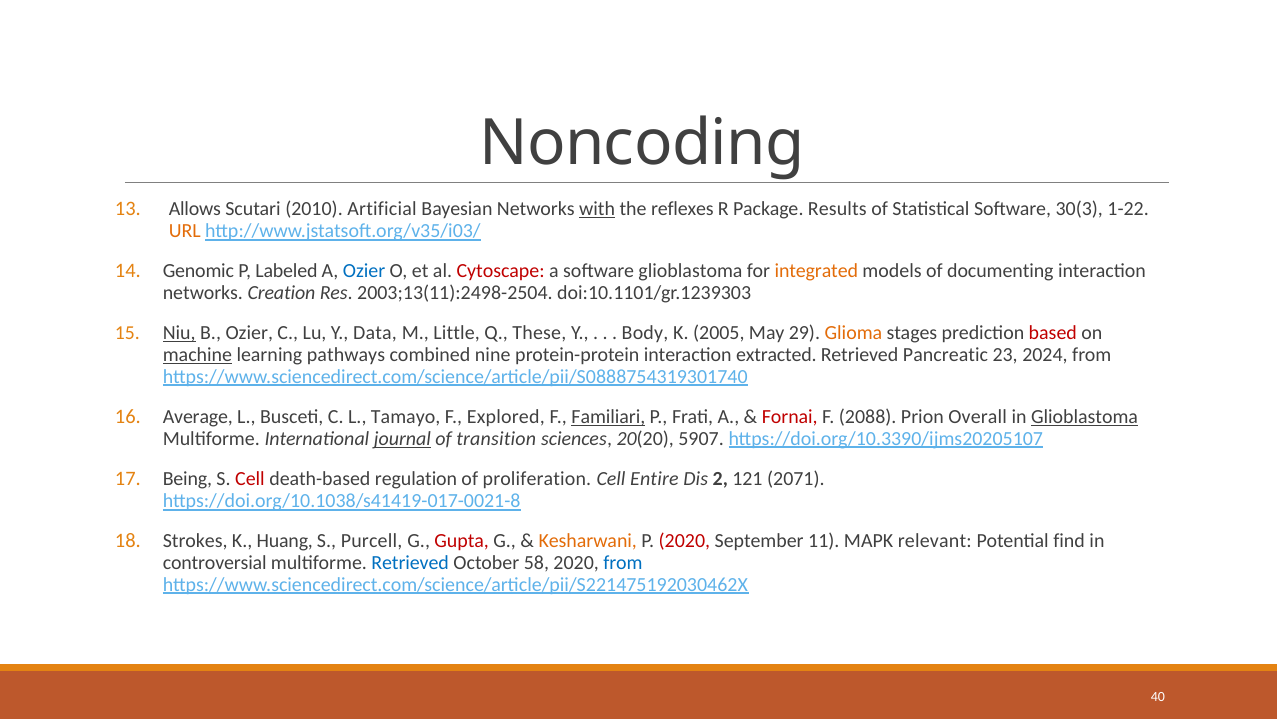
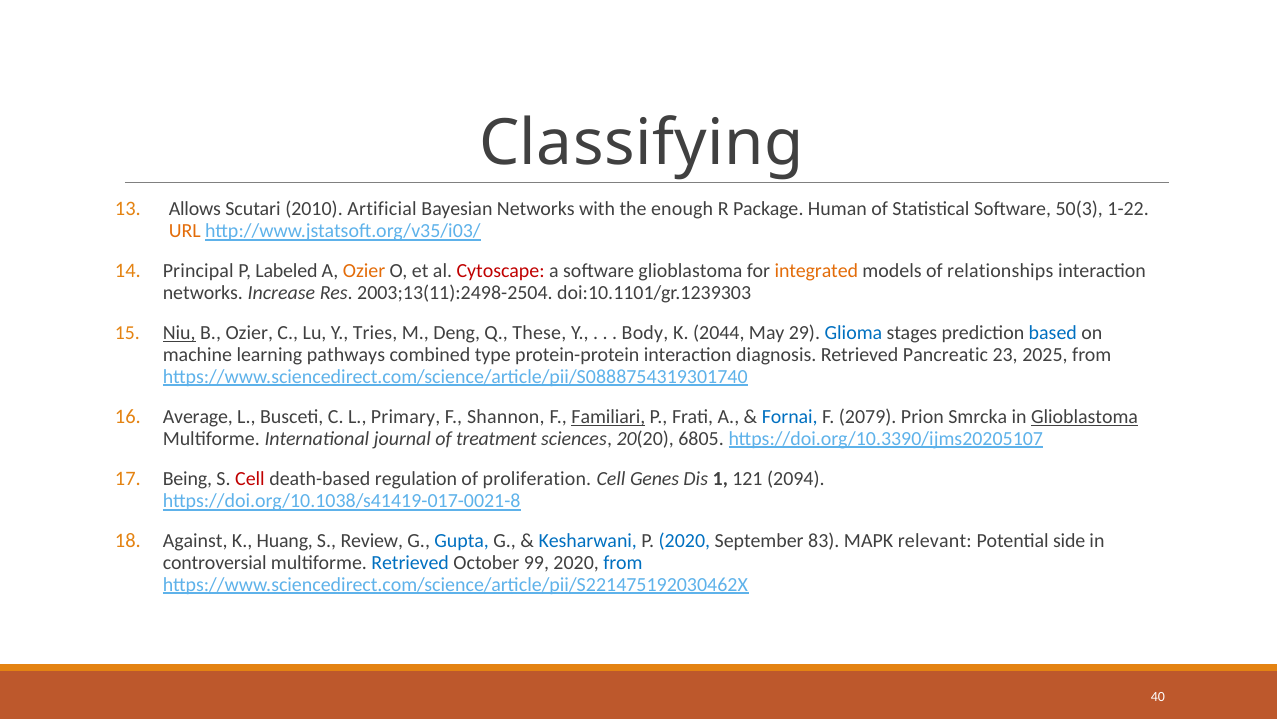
Noncoding: Noncoding -> Classifying
with underline: present -> none
reflexes: reflexes -> enough
Results: Results -> Human
30(3: 30(3 -> 50(3
Genomic: Genomic -> Principal
Ozier at (364, 271) colour: blue -> orange
documenting: documenting -> relationships
Creation: Creation -> Increase
Data: Data -> Tries
Little: Little -> Deng
2005: 2005 -> 2044
Glioma colour: orange -> blue
based colour: red -> blue
machine underline: present -> none
nine: nine -> type
extracted: extracted -> diagnosis
2024: 2024 -> 2025
Tamayo: Tamayo -> Primary
Explored: Explored -> Shannon
Fornai colour: red -> blue
2088: 2088 -> 2079
Overall: Overall -> Smrcka
journal underline: present -> none
transition: transition -> treatment
5907: 5907 -> 6805
Entire: Entire -> Genes
2: 2 -> 1
2071: 2071 -> 2094
Strokes: Strokes -> Against
Purcell: Purcell -> Review
Gupta colour: red -> blue
Kesharwani colour: orange -> blue
2020 at (684, 541) colour: red -> blue
11: 11 -> 83
find: find -> side
58: 58 -> 99
